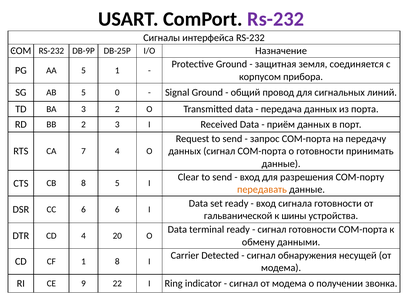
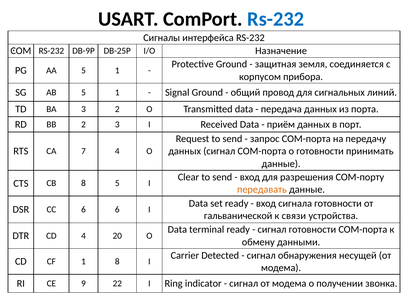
Rs-232 at (276, 19) colour: purple -> blue
AB 5 0: 0 -> 1
шины: шины -> связи
